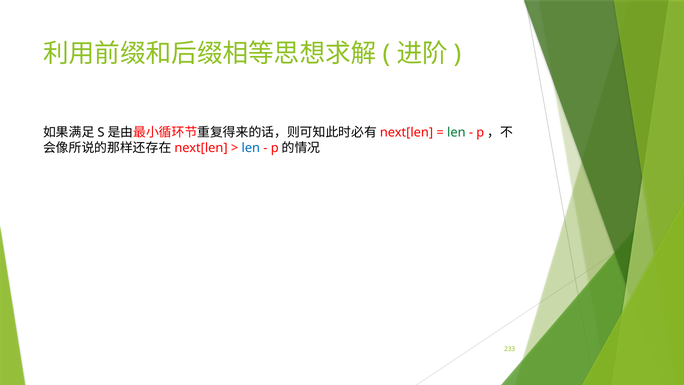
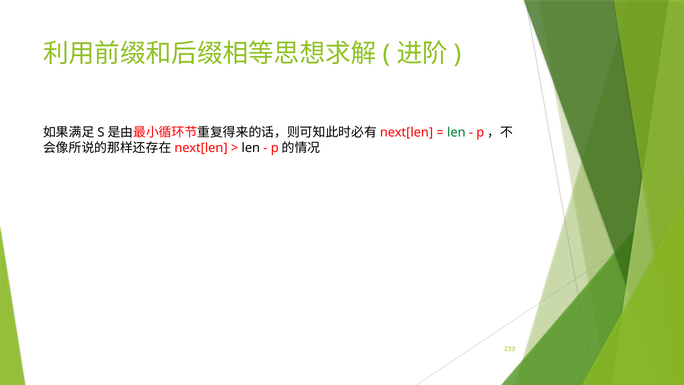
len at (251, 148) colour: blue -> black
